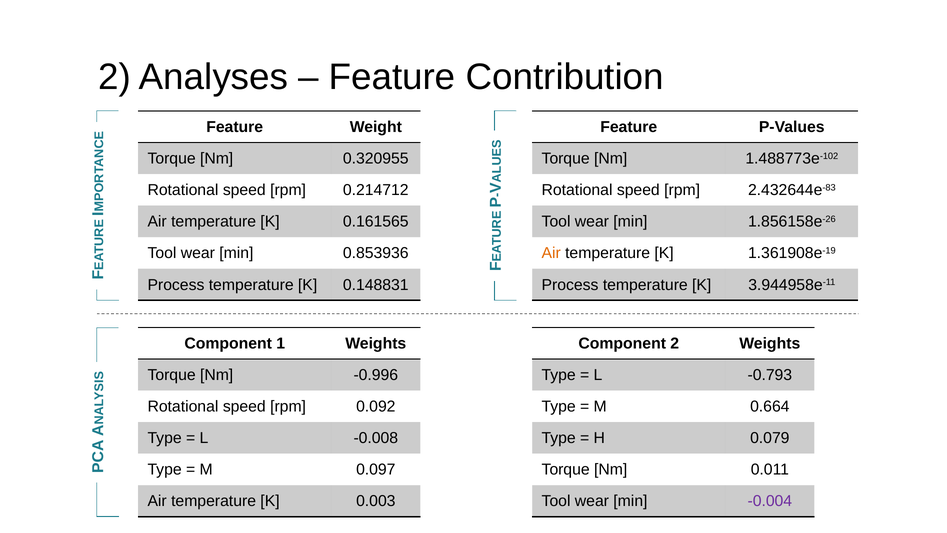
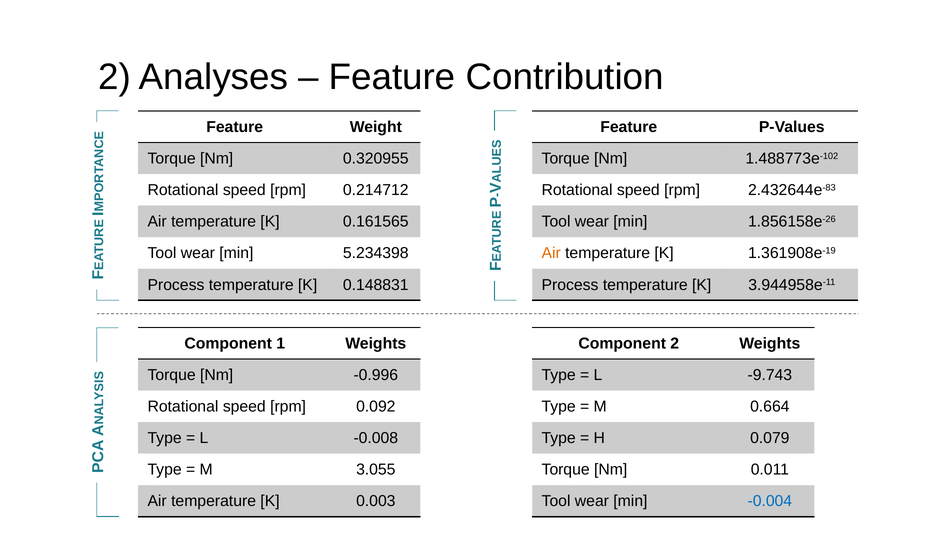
0.853936: 0.853936 -> 5.234398
-0.793: -0.793 -> -9.743
0.097: 0.097 -> 3.055
-0.004 colour: purple -> blue
